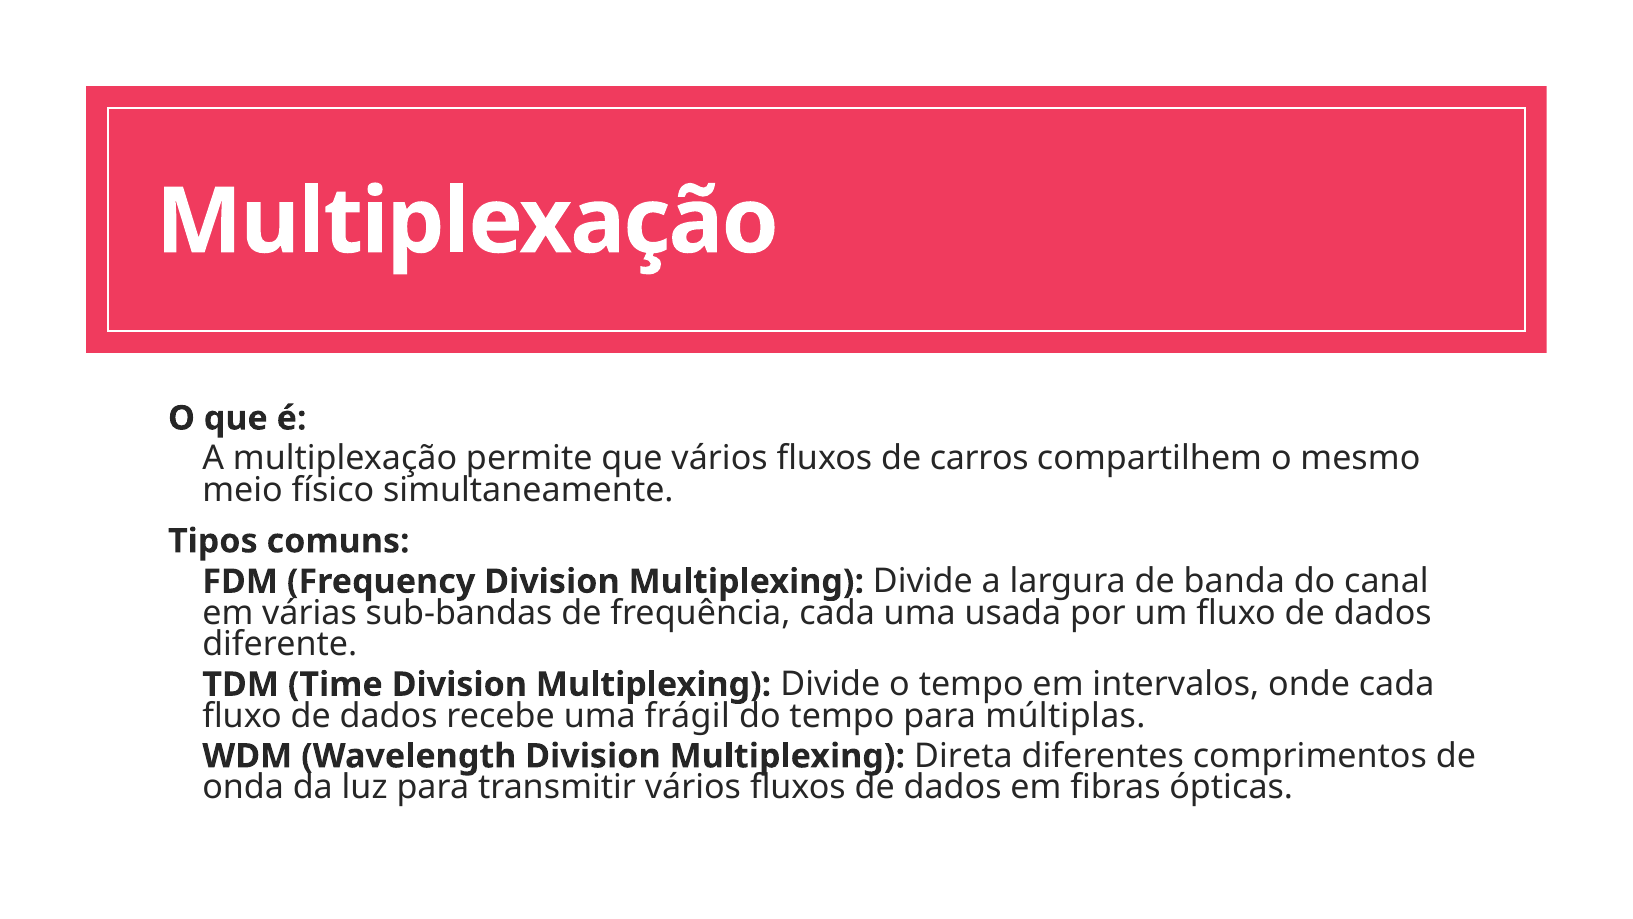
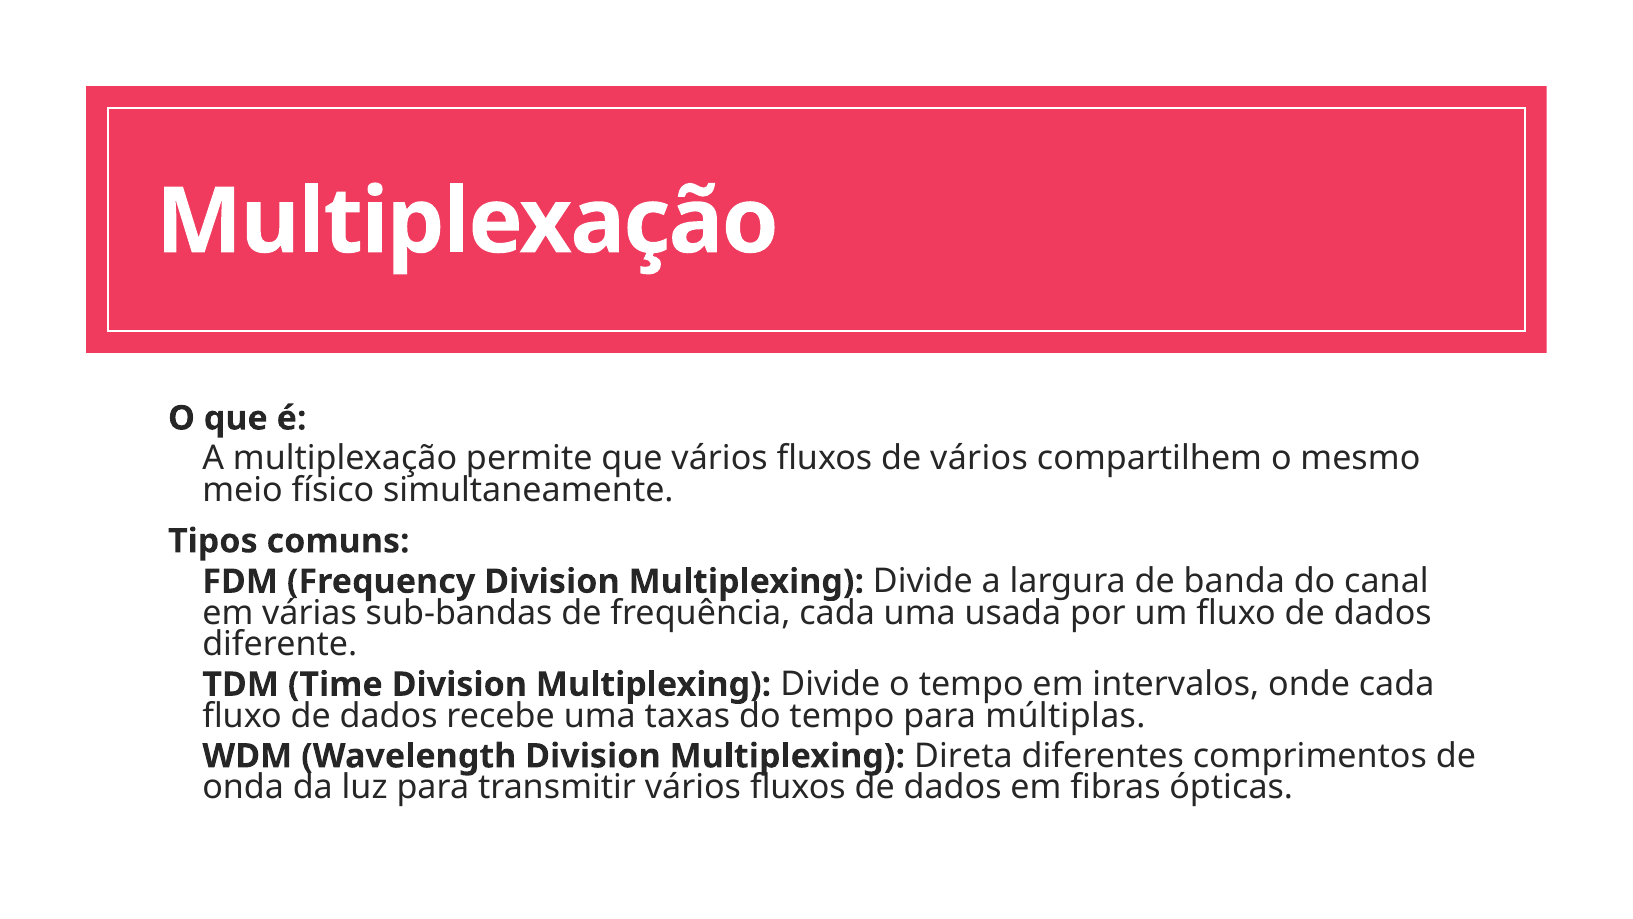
de carros: carros -> vários
frágil: frágil -> taxas
